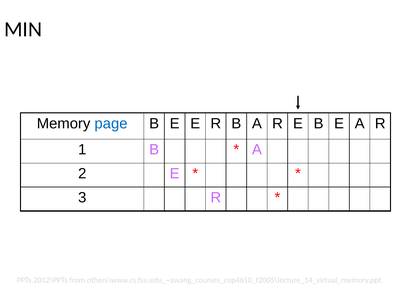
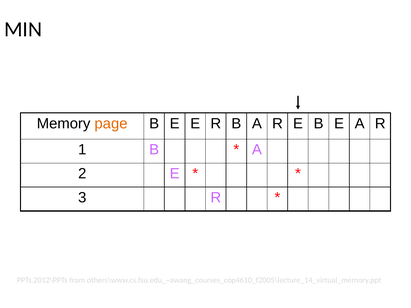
page colour: blue -> orange
